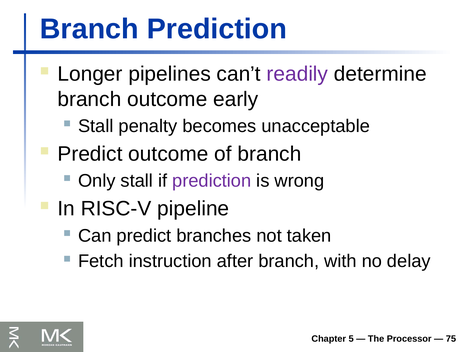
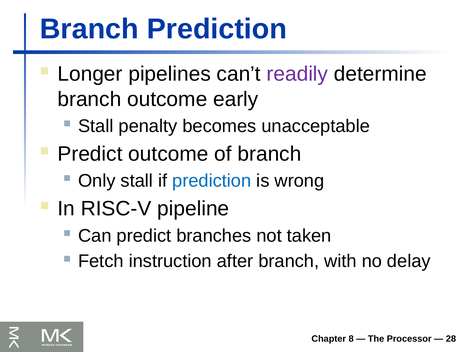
prediction at (212, 181) colour: purple -> blue
5: 5 -> 8
75: 75 -> 28
